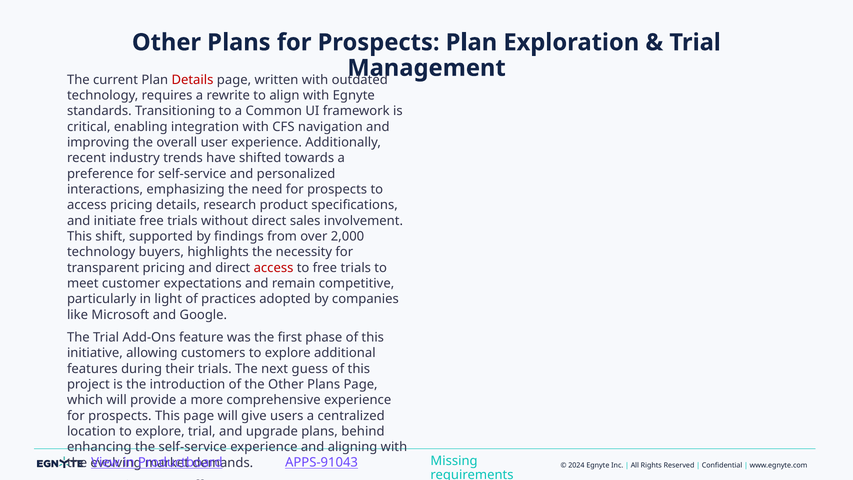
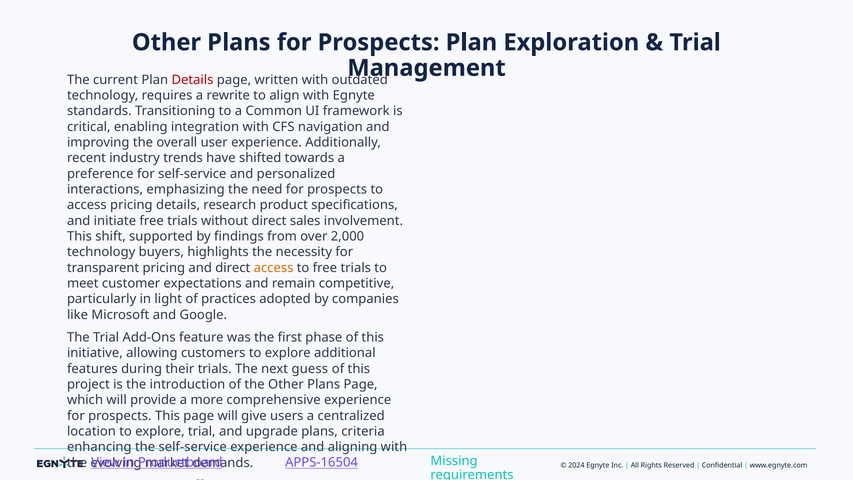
access at (274, 268) colour: red -> orange
behind: behind -> criteria
APPS-91043: APPS-91043 -> APPS-16504
